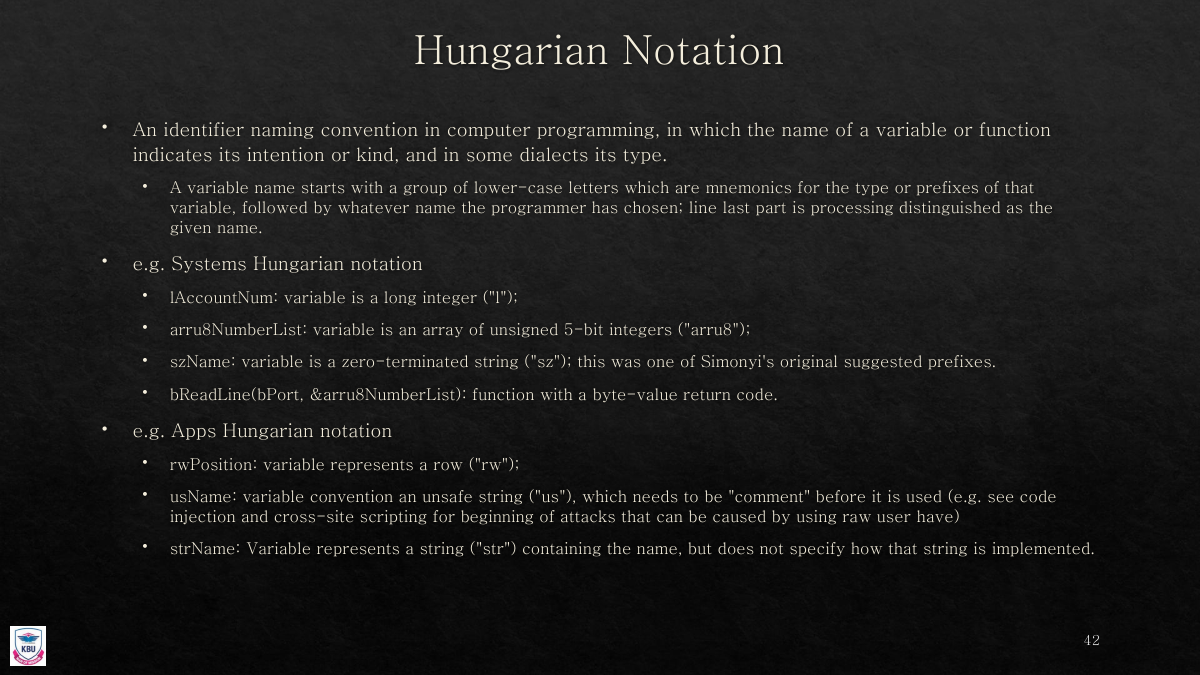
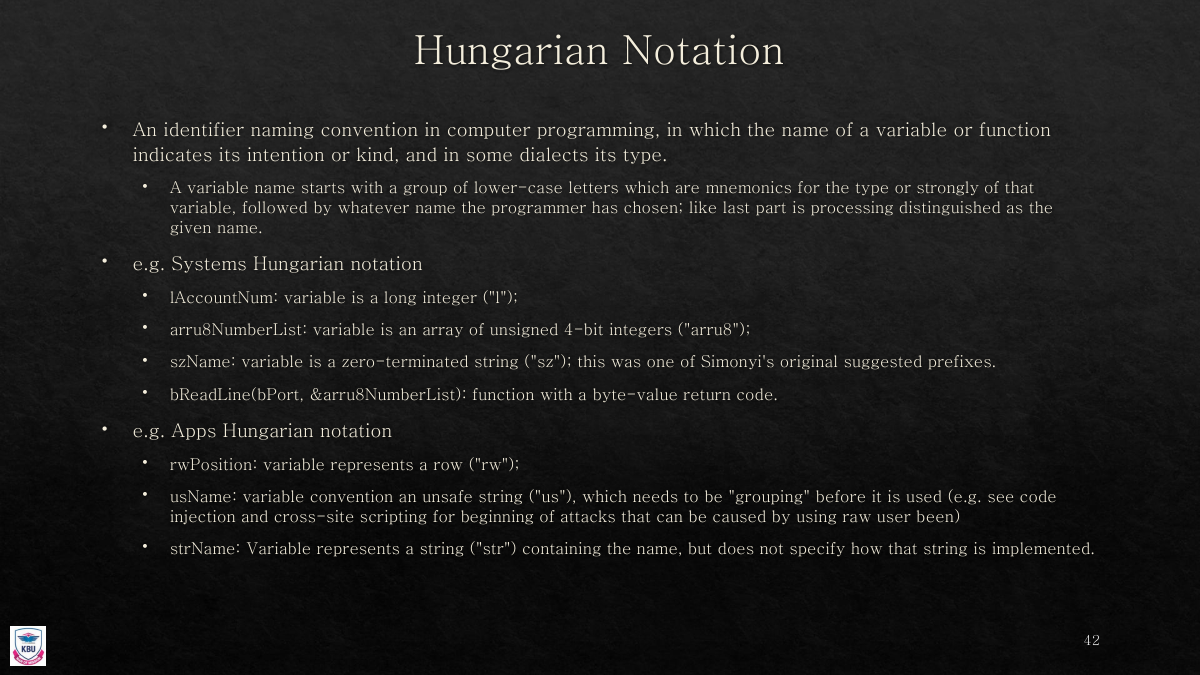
or prefixes: prefixes -> strongly
line: line -> like
5-bit: 5-bit -> 4-bit
comment: comment -> grouping
have: have -> been
